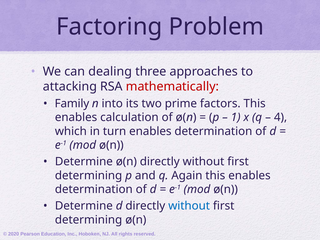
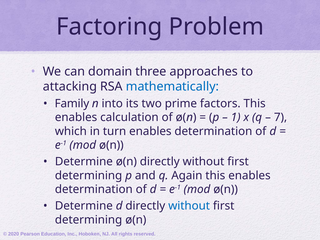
dealing: dealing -> domain
mathematically colour: red -> blue
4: 4 -> 7
